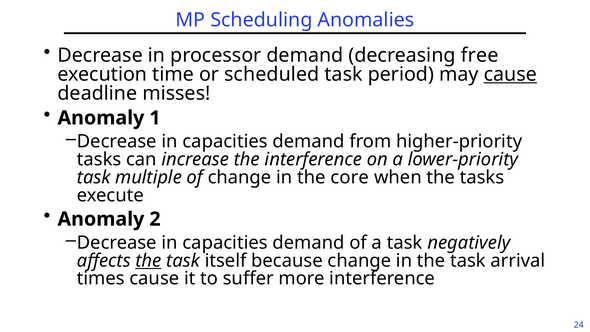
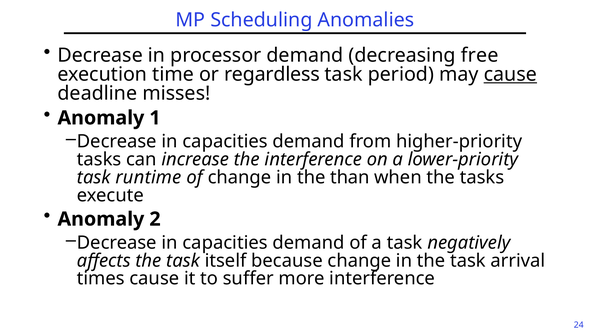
scheduled: scheduled -> regardless
multiple: multiple -> runtime
core: core -> than
the at (148, 261) underline: present -> none
